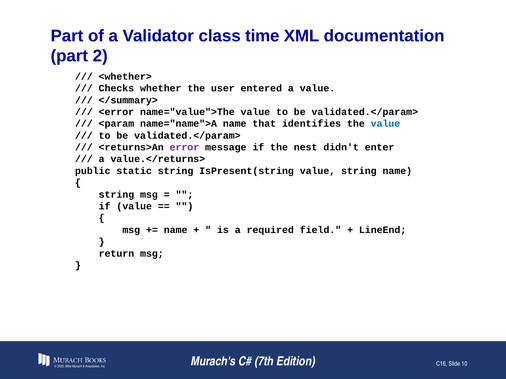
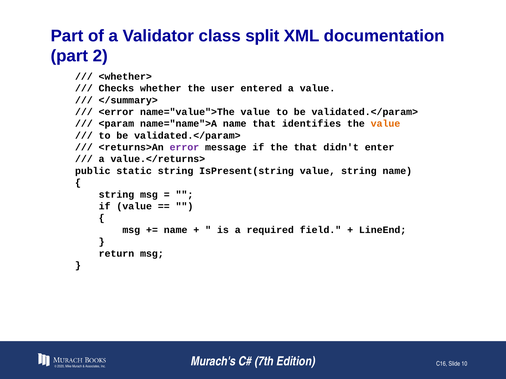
time: time -> split
value at (385, 124) colour: blue -> orange
the nest: nest -> that
